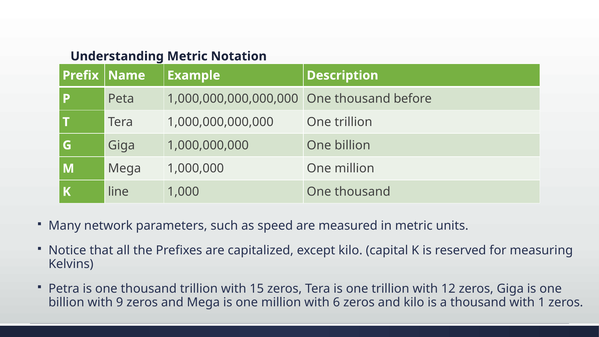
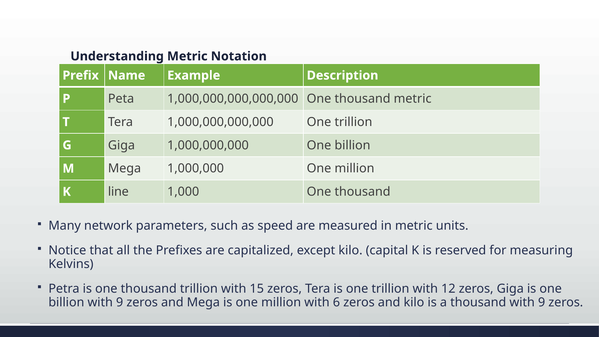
thousand before: before -> metric
thousand with 1: 1 -> 9
